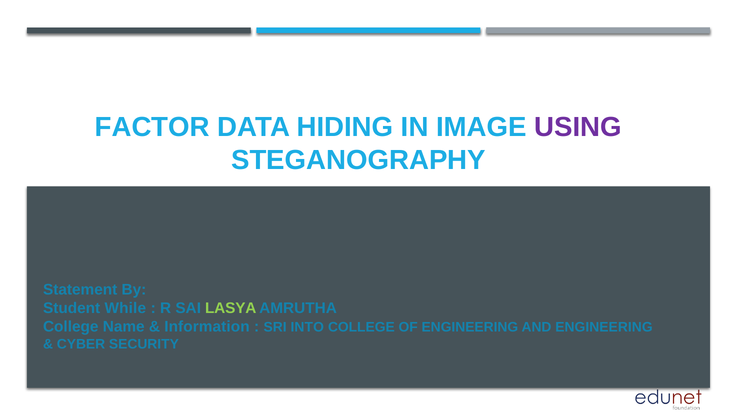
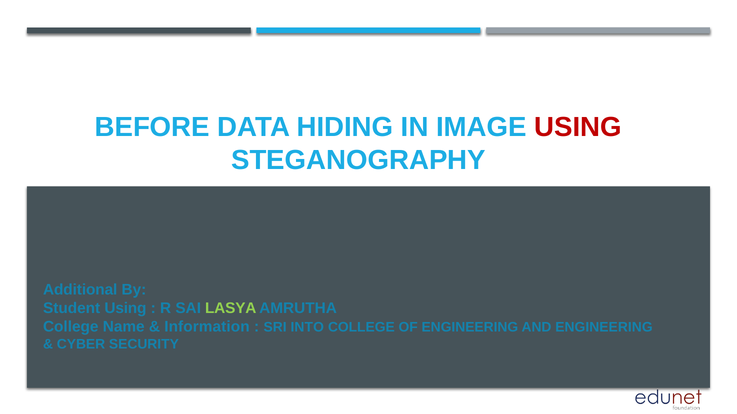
FACTOR: FACTOR -> BEFORE
USING at (578, 127) colour: purple -> red
Statement: Statement -> Additional
Student While: While -> Using
